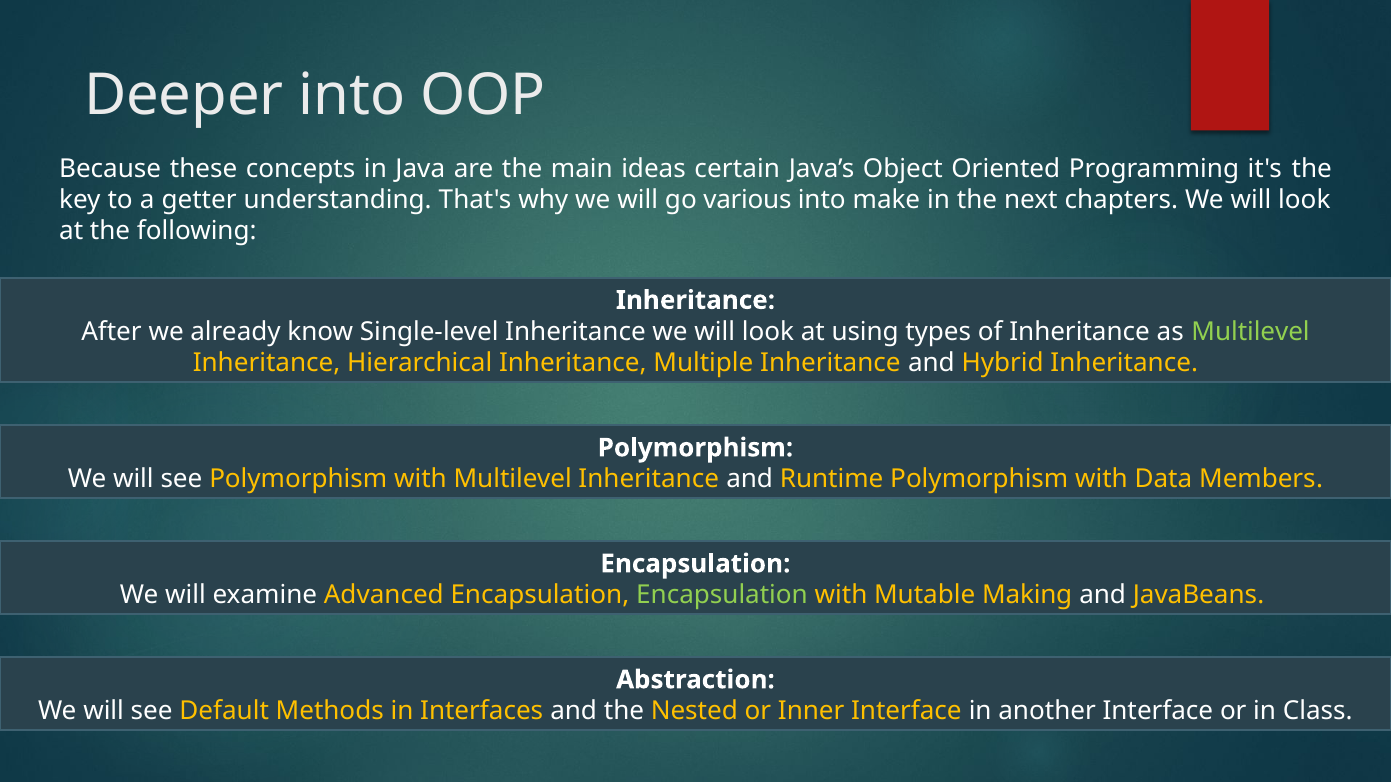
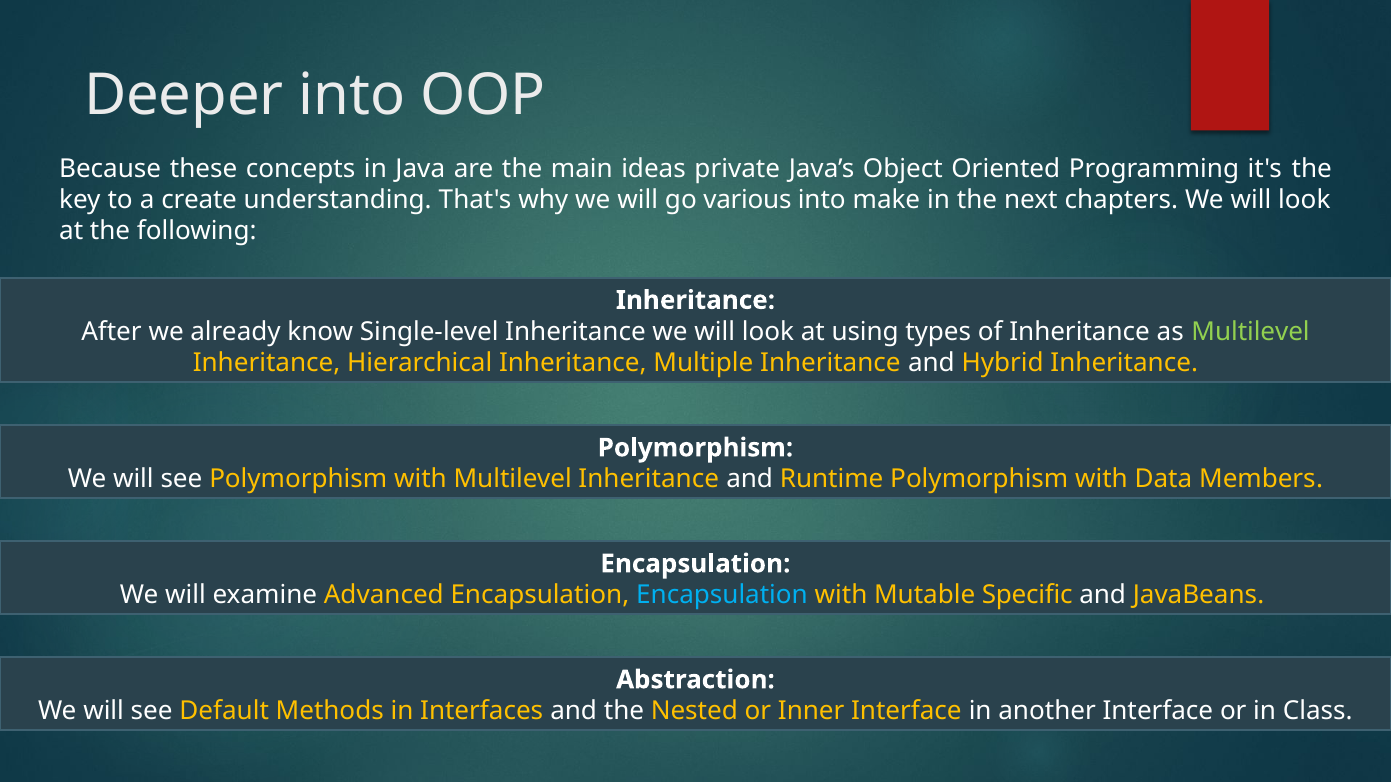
certain: certain -> private
getter: getter -> create
Encapsulation at (722, 595) colour: light green -> light blue
Making: Making -> Specific
